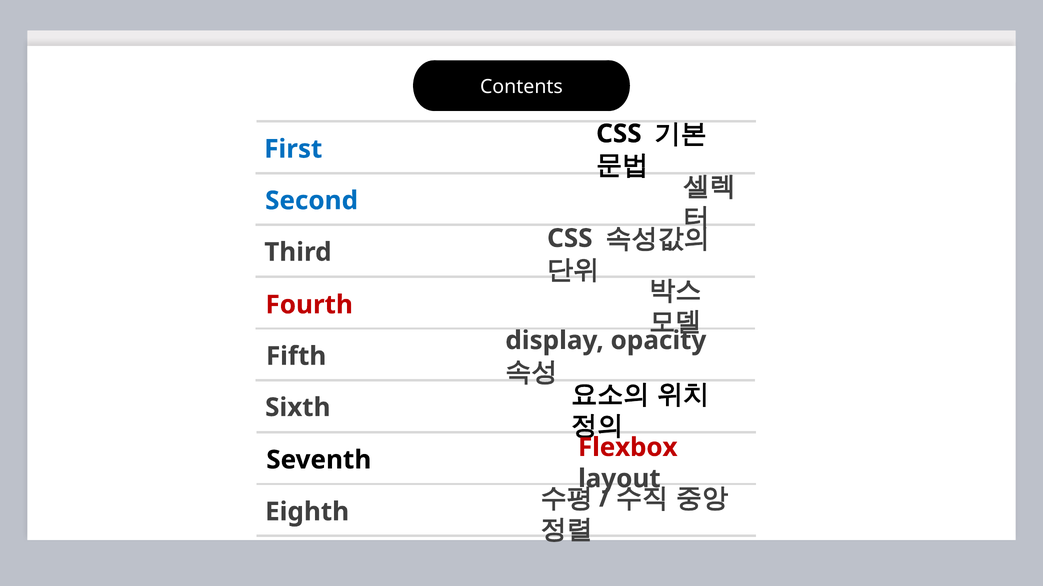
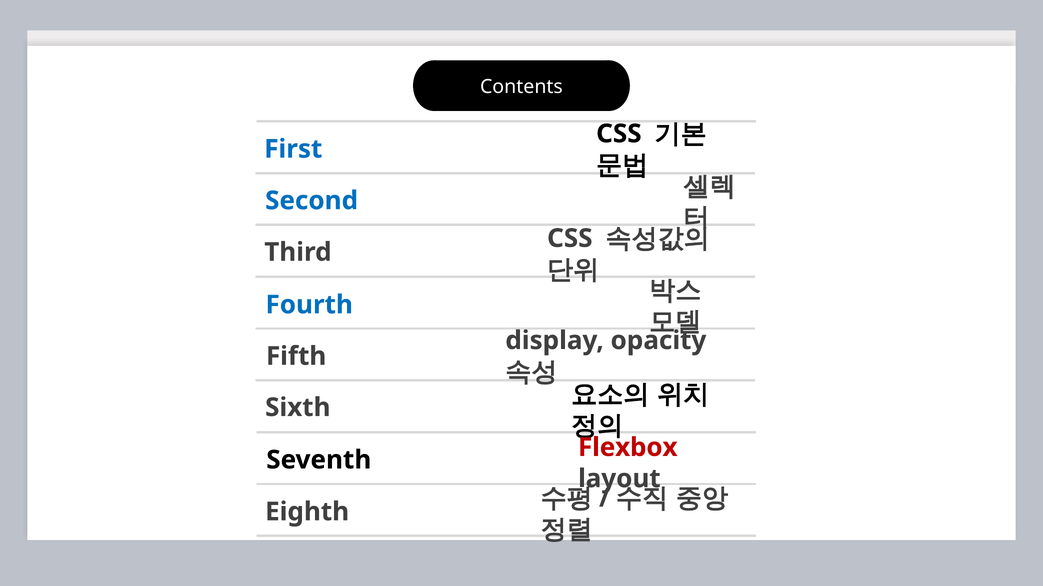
Fourth colour: red -> blue
